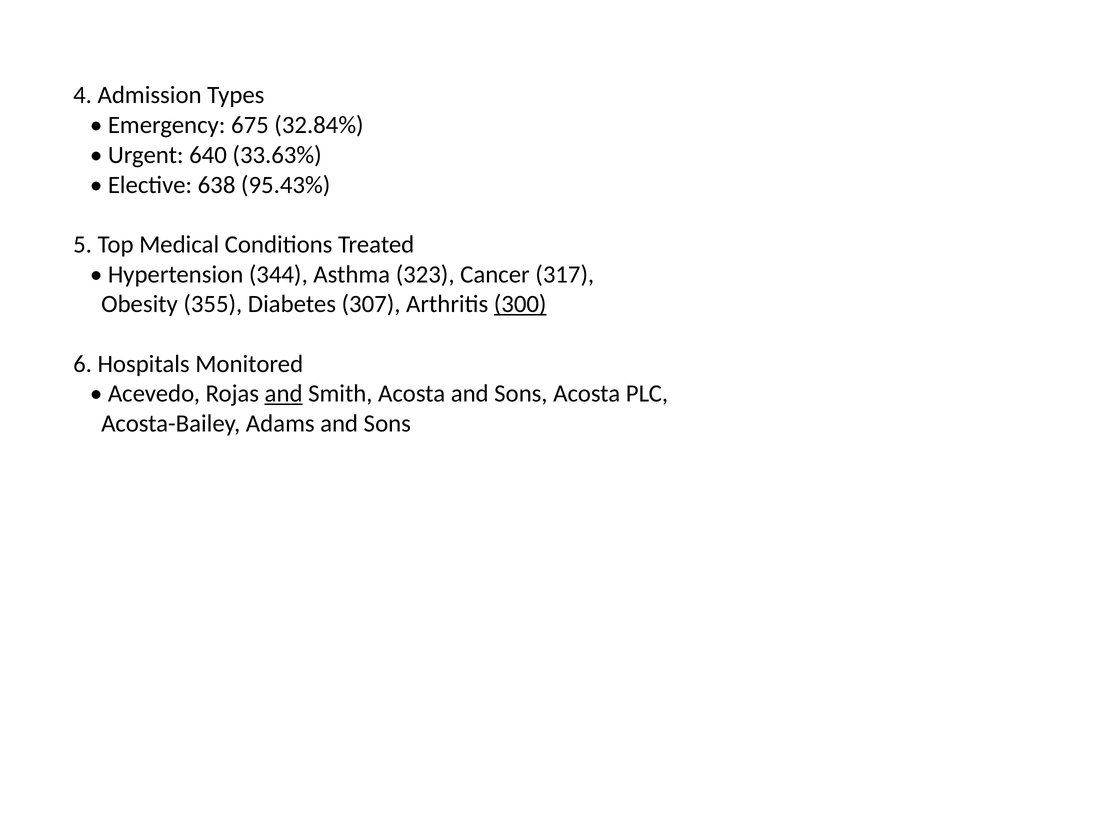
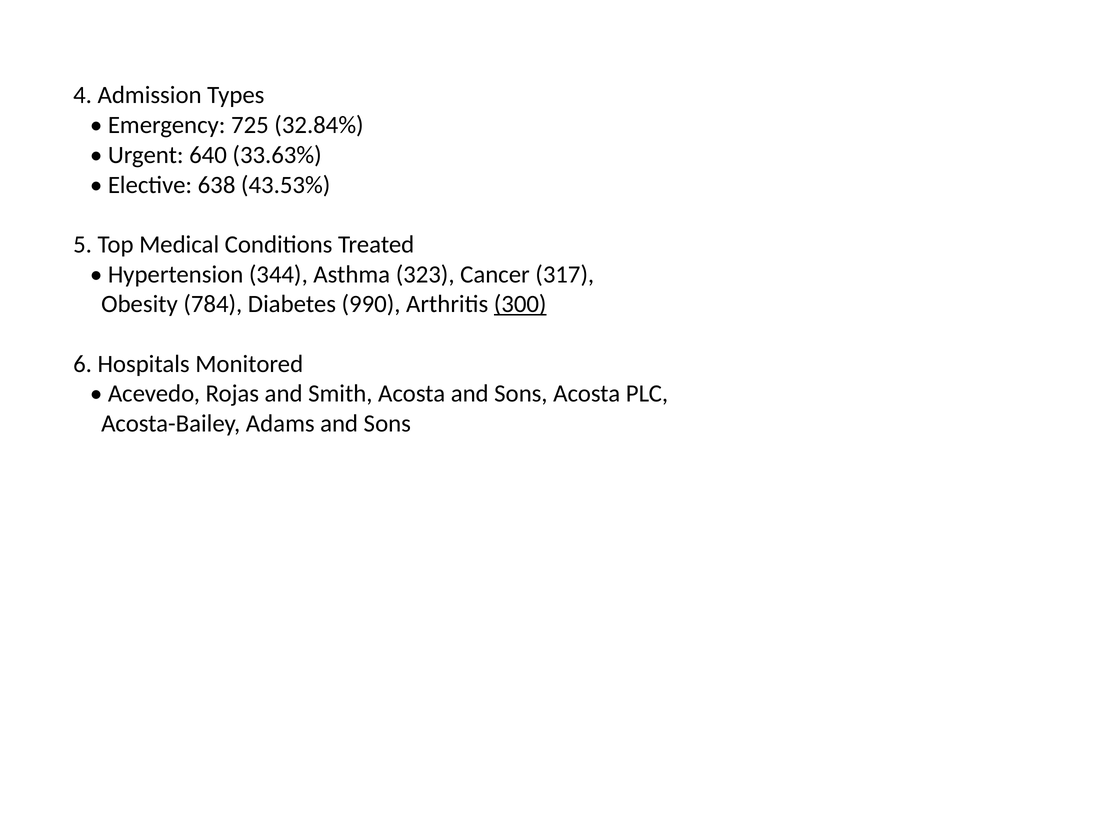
675: 675 -> 725
95.43%: 95.43% -> 43.53%
355: 355 -> 784
307: 307 -> 990
and at (284, 394) underline: present -> none
